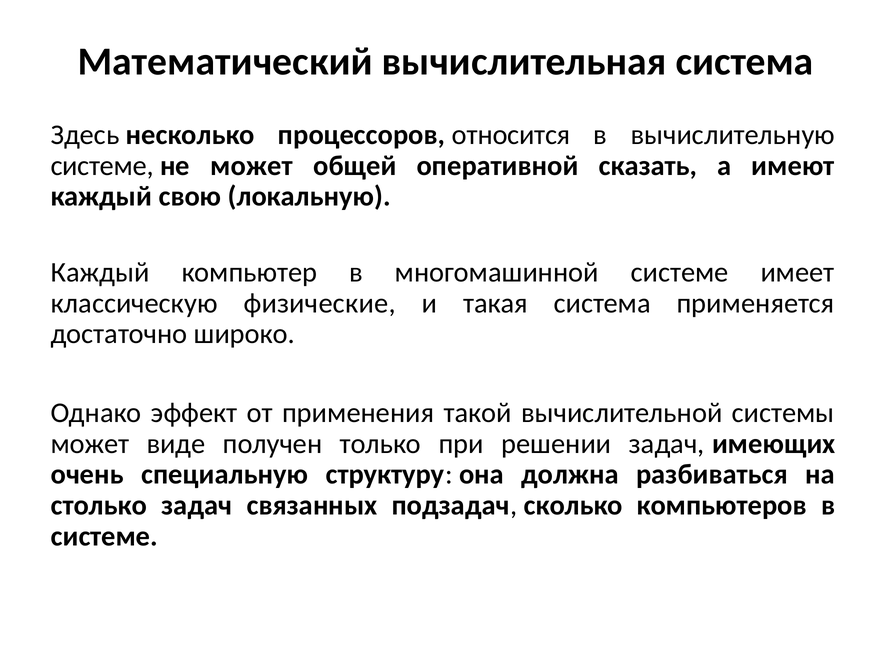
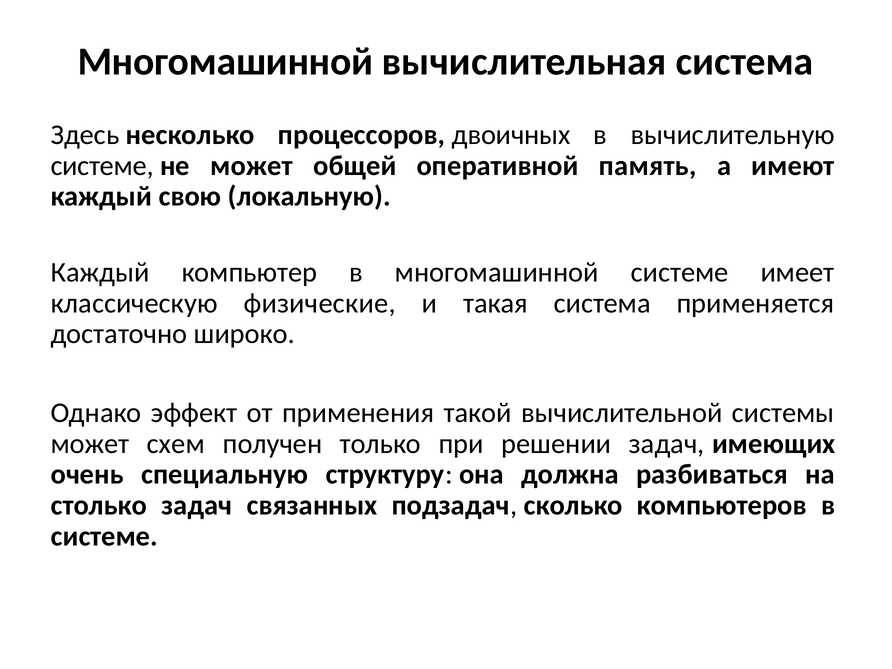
Математический at (225, 61): Математический -> Многомашинной
относится: относится -> двоичных
сказать: сказать -> память
виде: виде -> схем
